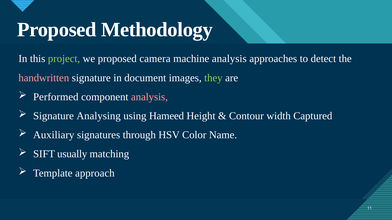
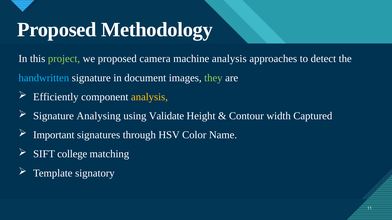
handwritten colour: pink -> light blue
Performed: Performed -> Efficiently
analysis at (149, 97) colour: pink -> yellow
Hameed: Hameed -> Validate
Auxiliary: Auxiliary -> Important
usually: usually -> college
approach: approach -> signatory
